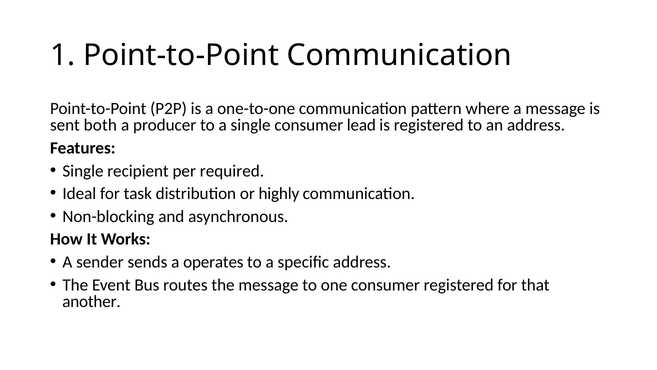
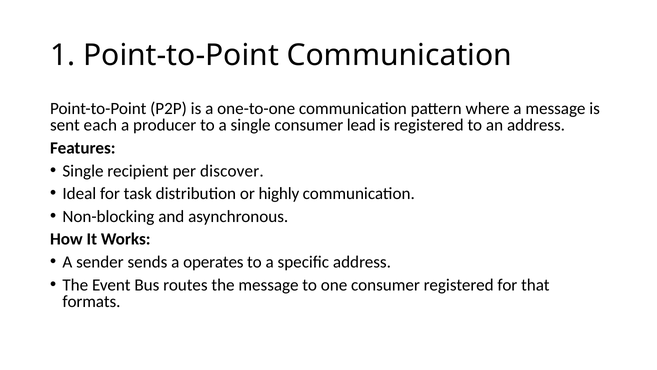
both: both -> each
required: required -> discover
another: another -> formats
